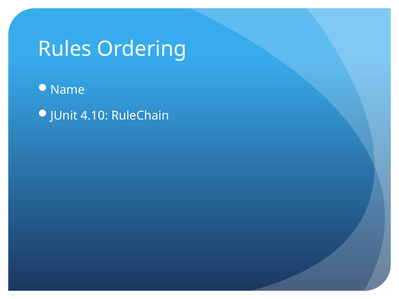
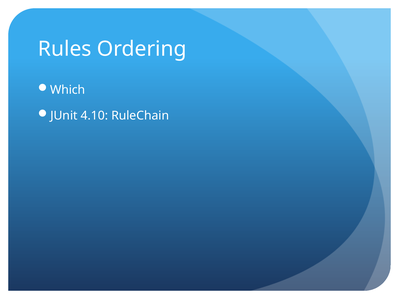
Name: Name -> Which
